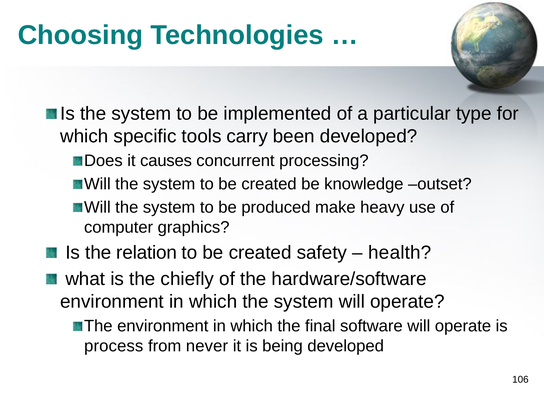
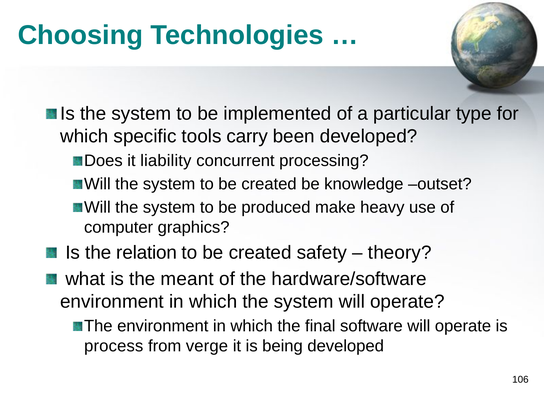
causes: causes -> liability
health: health -> theory
chiefly: chiefly -> meant
never: never -> verge
